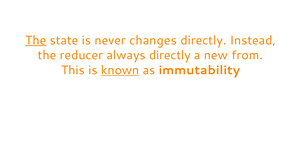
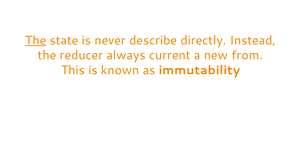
changes: changes -> describe
always directly: directly -> current
known underline: present -> none
